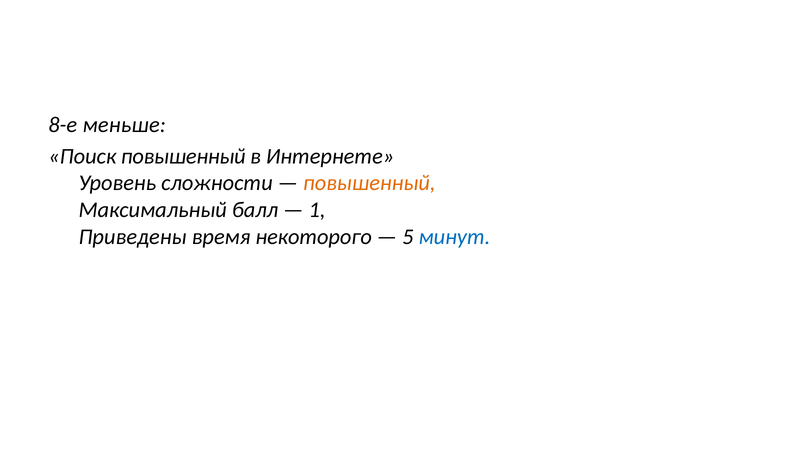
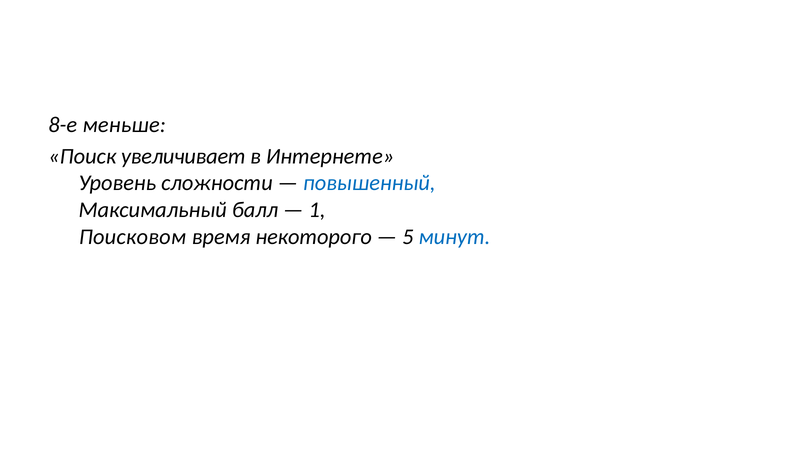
Поиск повышенный: повышенный -> увеличивает
повышенный at (369, 183) colour: orange -> blue
Приведены: Приведены -> Поисковом
